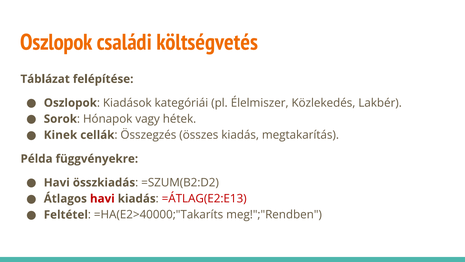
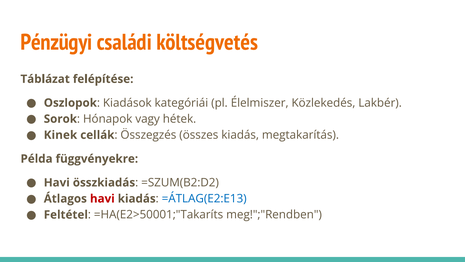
Oszlopok at (56, 42): Oszlopok -> Pénzügyi
=ÁTLAG(E2:E13 colour: red -> blue
=HA(E2>40000;"Takaríts: =HA(E2>40000;"Takaríts -> =HA(E2>50001;"Takaríts
